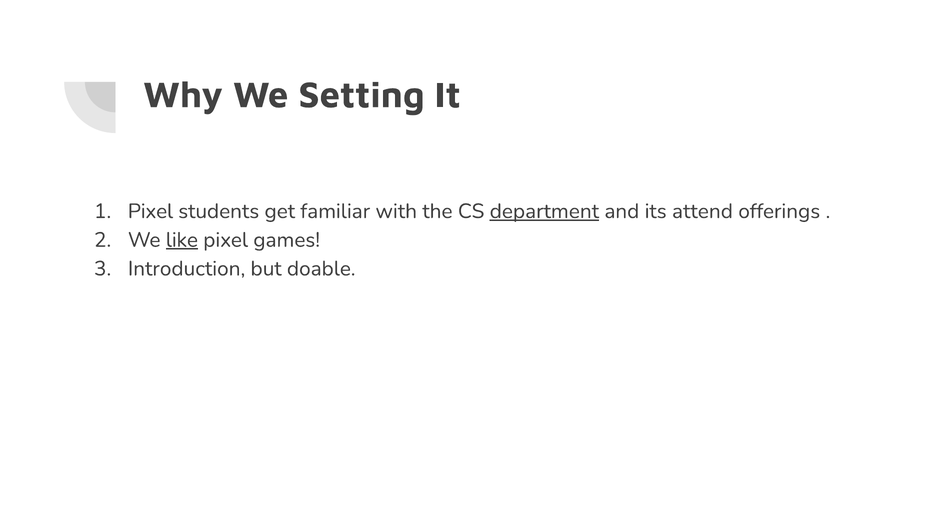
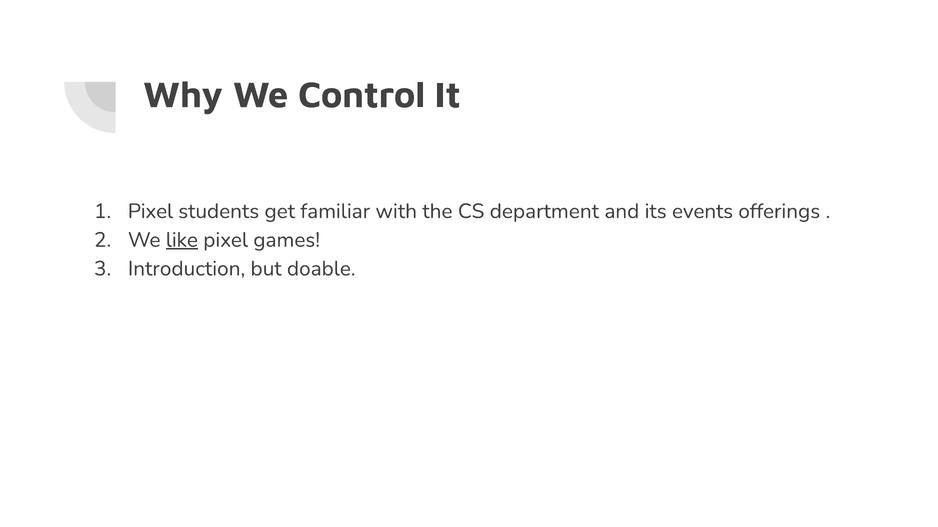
Setting: Setting -> Control
department underline: present -> none
attend: attend -> events
